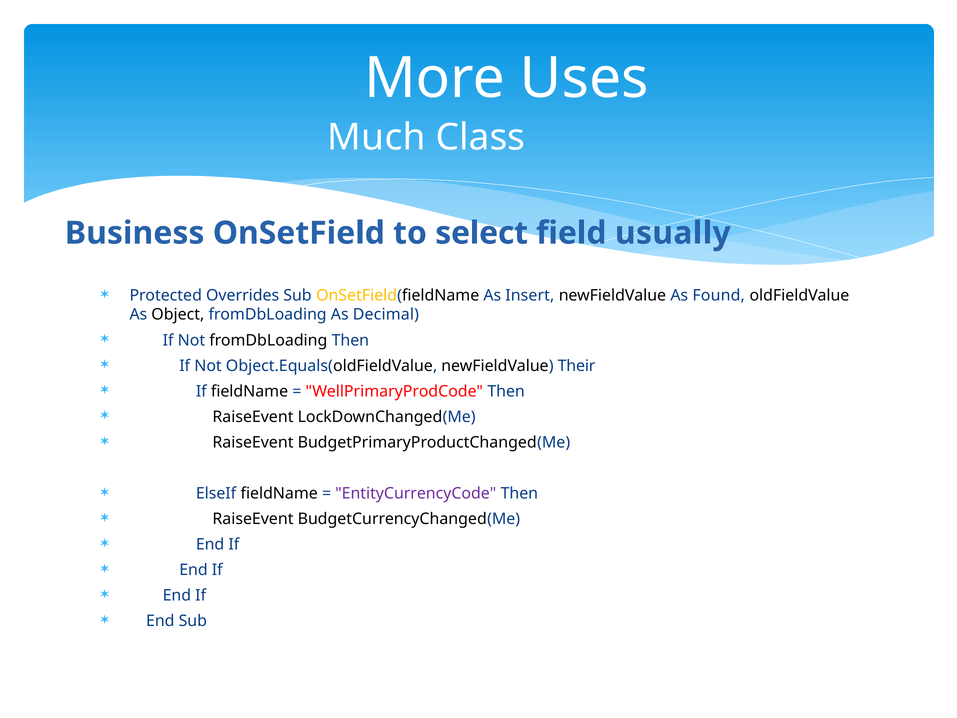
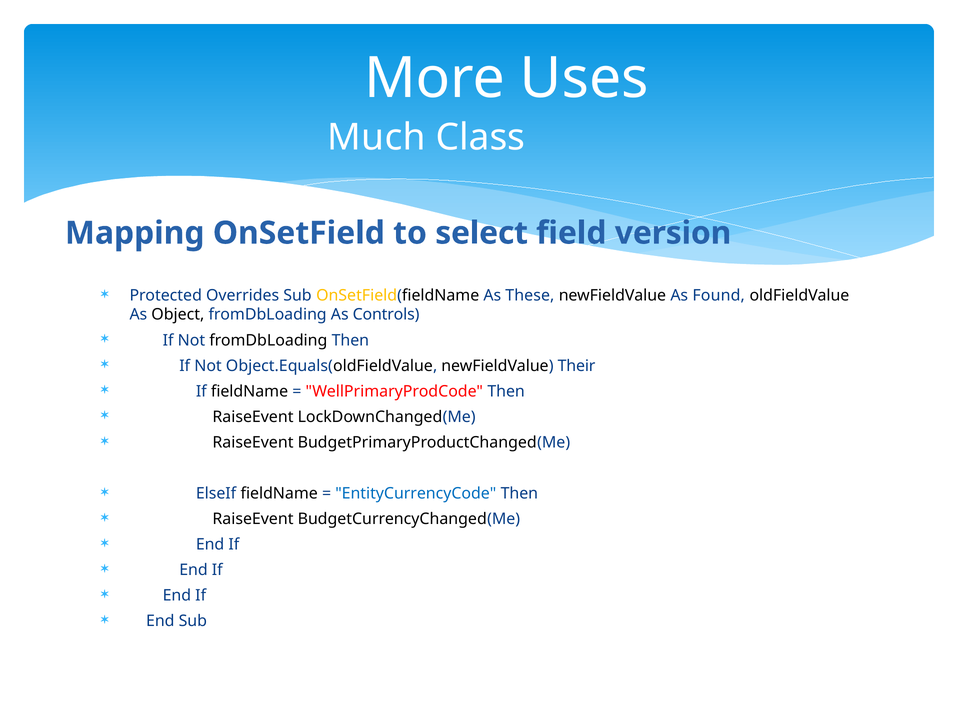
Business: Business -> Mapping
usually: usually -> version
Insert: Insert -> These
Decimal: Decimal -> Controls
EntityCurrencyCode colour: purple -> blue
